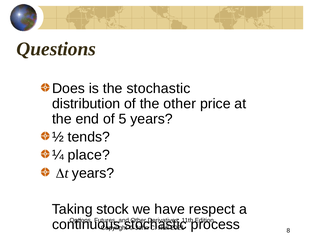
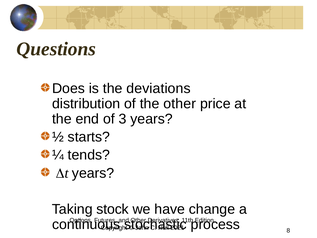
the stochastic: stochastic -> deviations
5: 5 -> 3
tends: tends -> starts
place: place -> tends
respect: respect -> change
